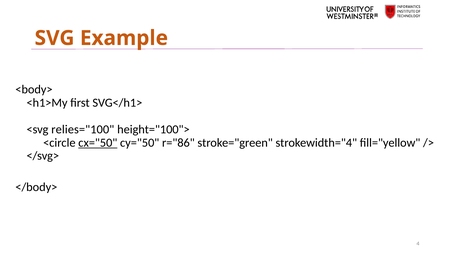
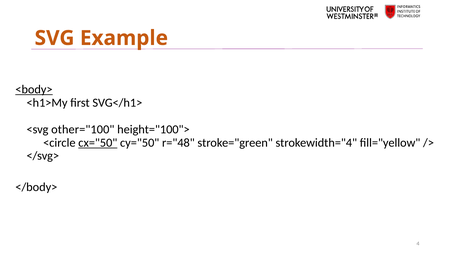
<body> underline: none -> present
relies="100: relies="100 -> other="100
r="86: r="86 -> r="48
